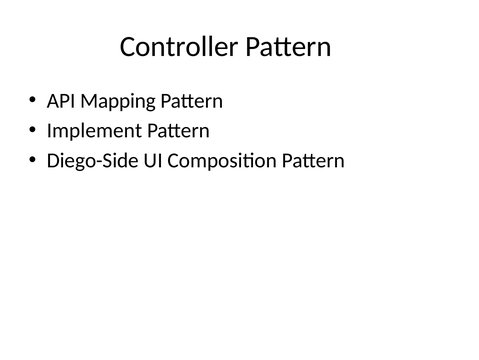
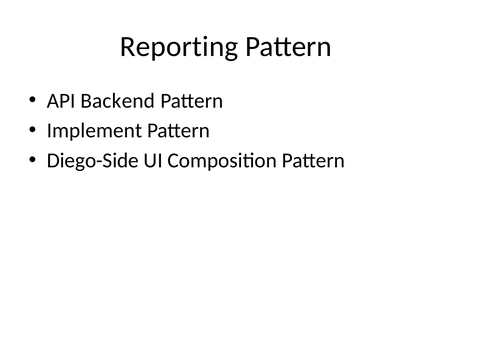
Controller: Controller -> Reporting
Mapping: Mapping -> Backend
